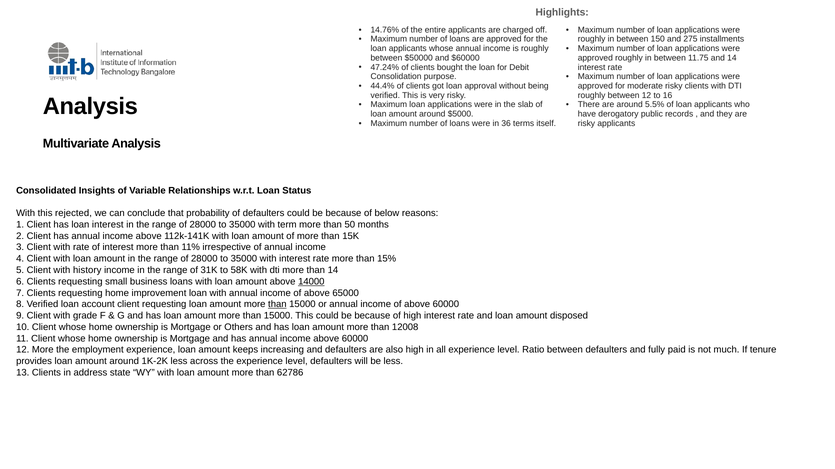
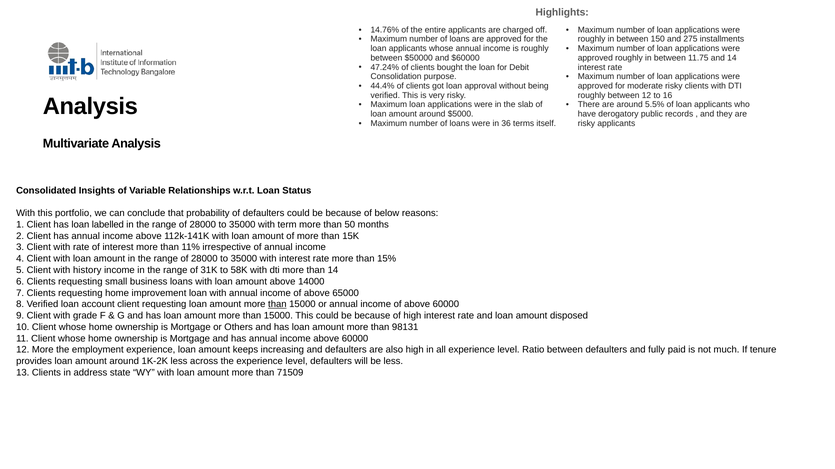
rejected: rejected -> portfolio
loan interest: interest -> labelled
14000 underline: present -> none
12008: 12008 -> 98131
62786: 62786 -> 71509
